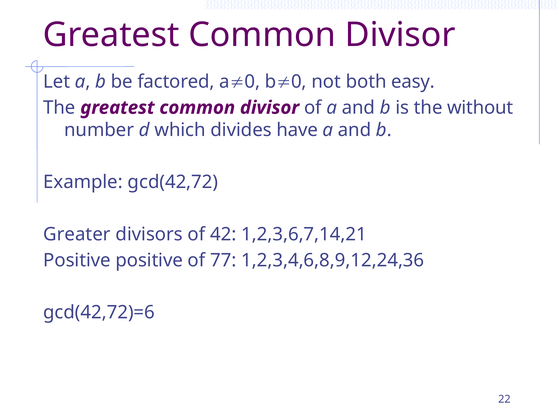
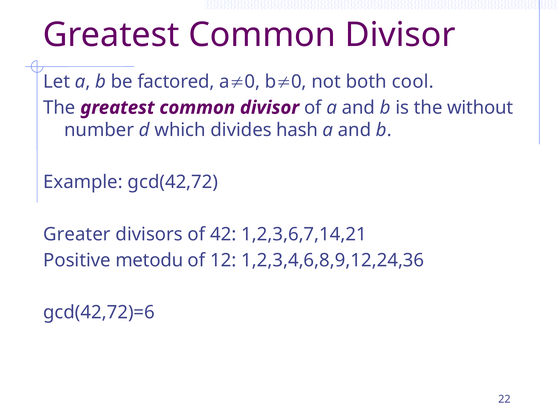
easy: easy -> cool
have: have -> hash
Positive positive: positive -> metodu
77: 77 -> 12
